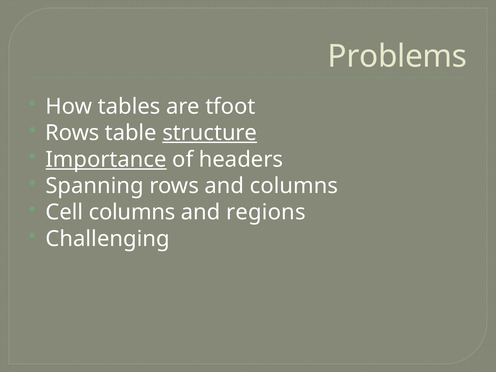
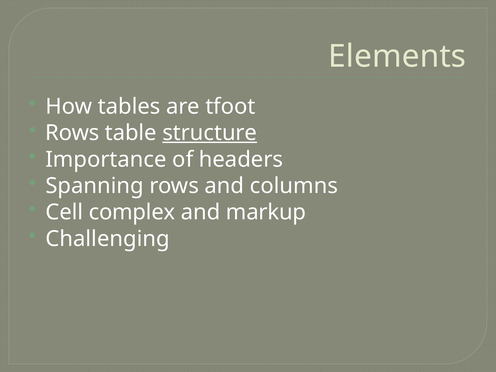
Problems: Problems -> Elements
Importance underline: present -> none
Cell columns: columns -> complex
regions: regions -> markup
